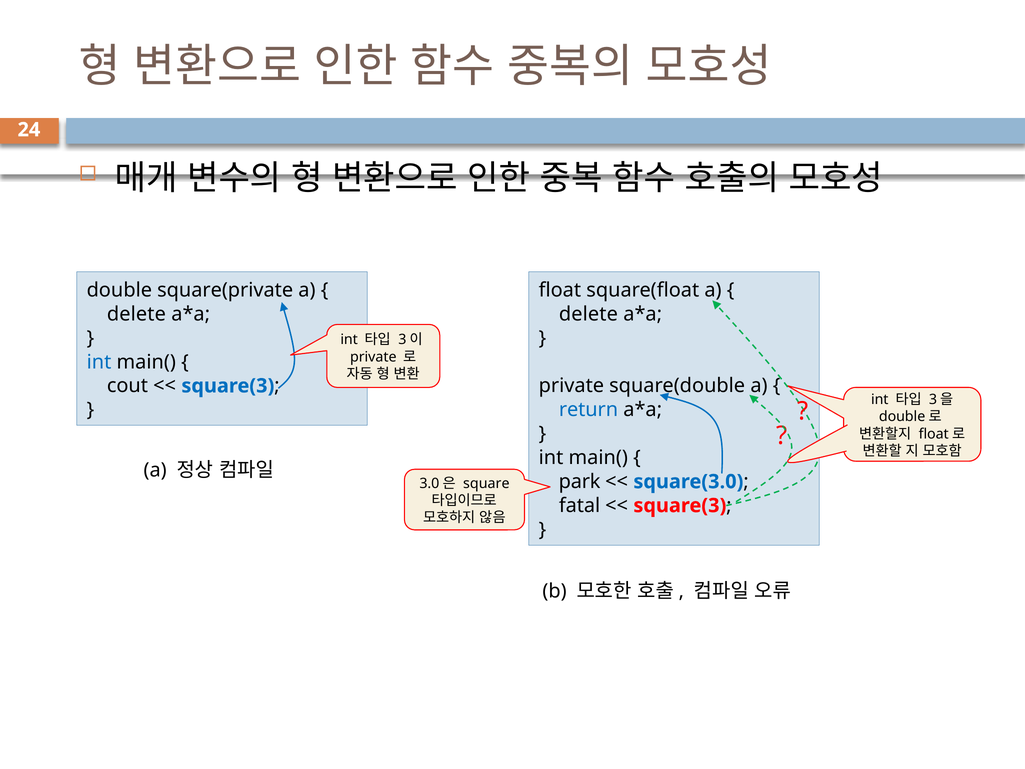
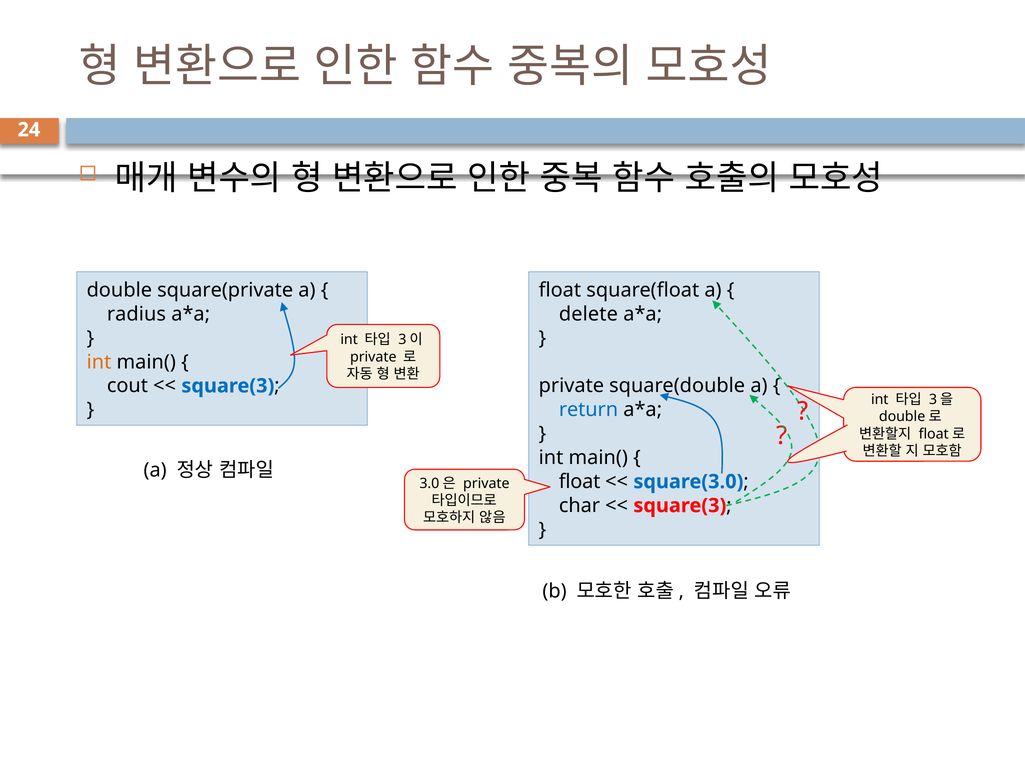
delete at (136, 314): delete -> radius
int at (99, 362) colour: blue -> orange
park at (580, 482): park -> float
square at (486, 483): square -> private
fatal: fatal -> char
